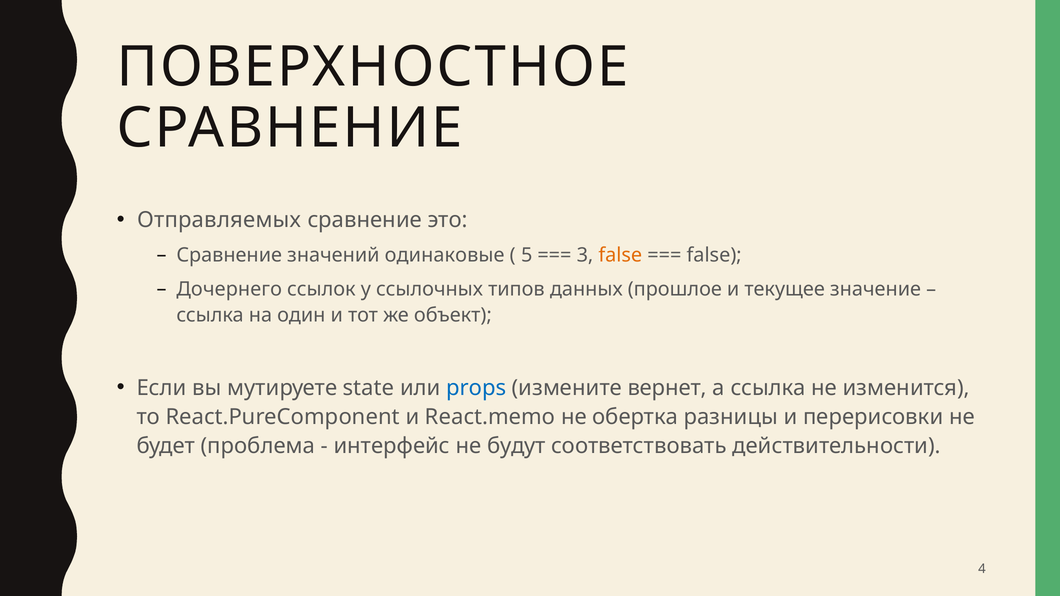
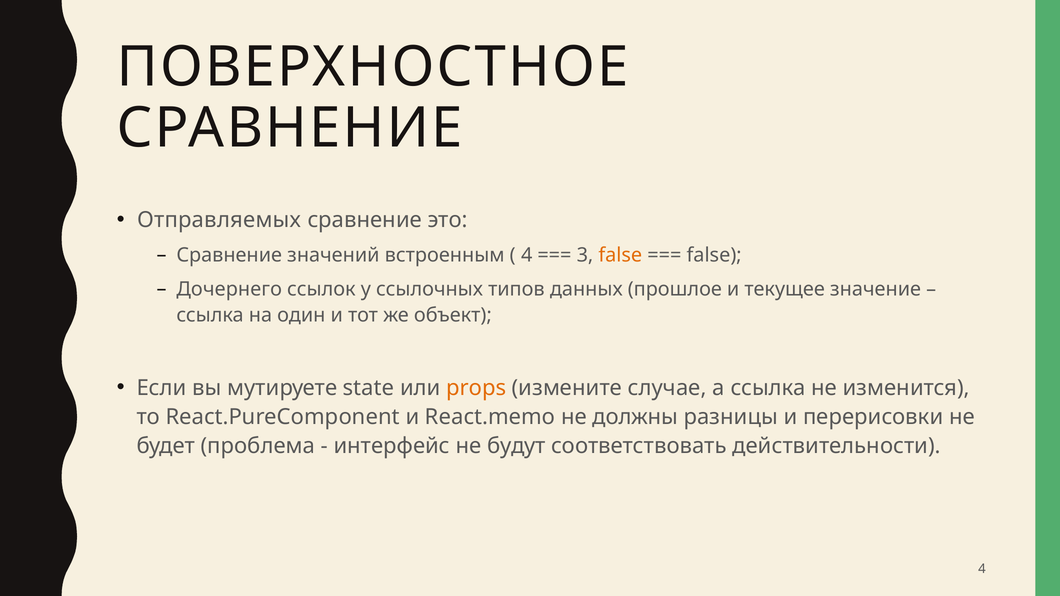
одинаковые: одинаковые -> встроенным
5 at (527, 255): 5 -> 4
props colour: blue -> orange
вернет: вернет -> случае
обертка: обертка -> должны
